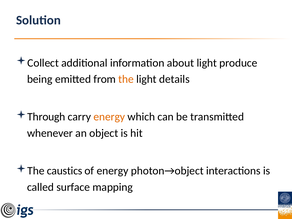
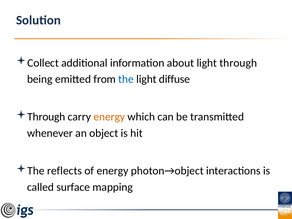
light produce: produce -> through
the at (126, 79) colour: orange -> blue
details: details -> diffuse
caustics: caustics -> reflects
